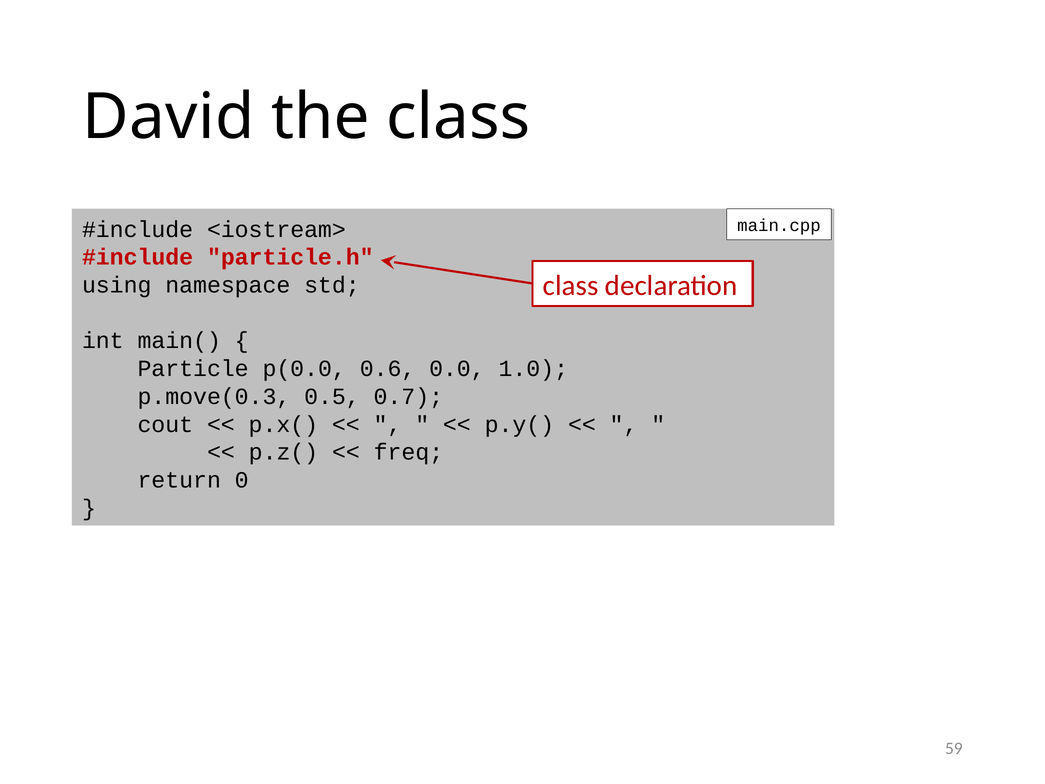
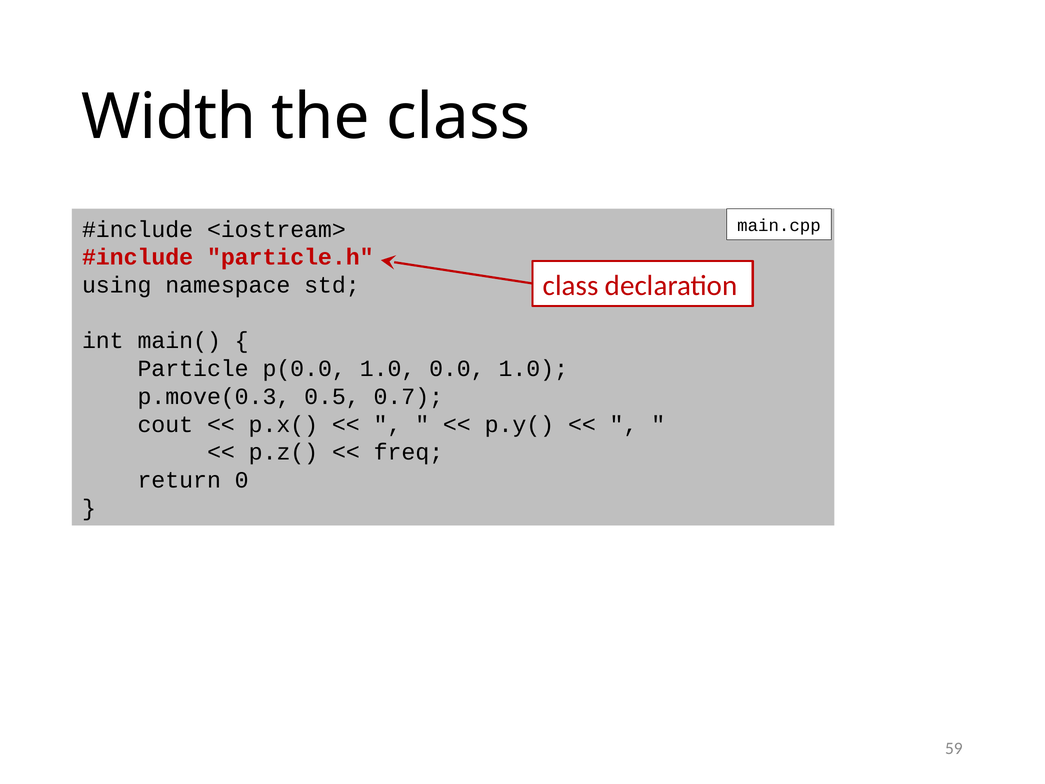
David: David -> Width
p(0.0 0.6: 0.6 -> 1.0
